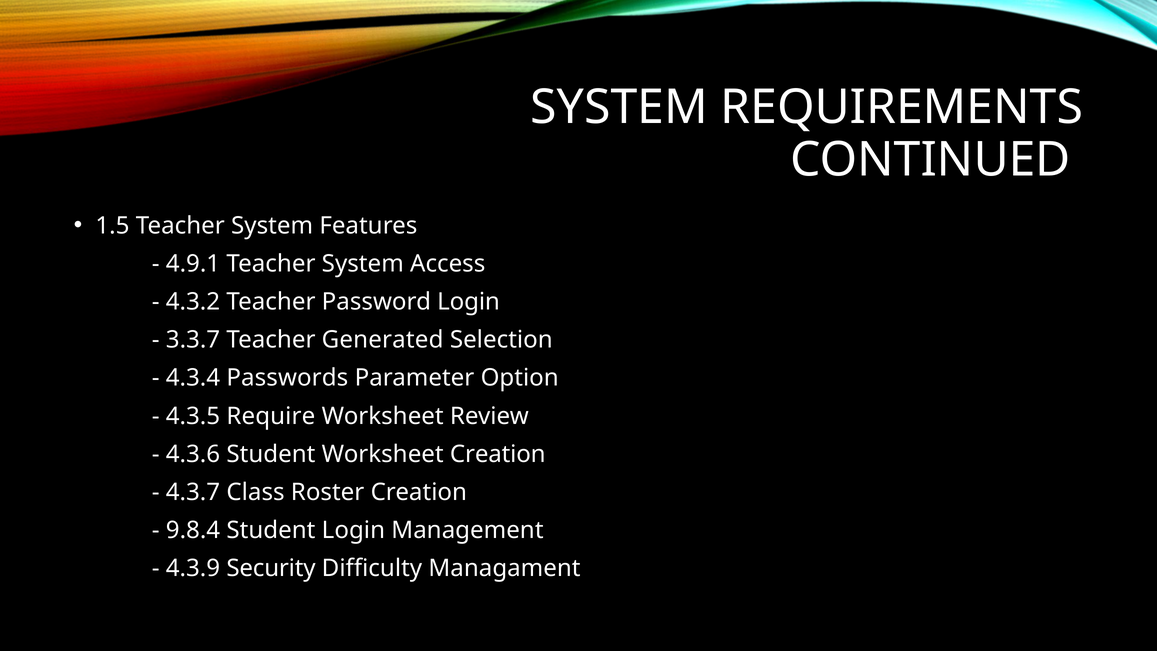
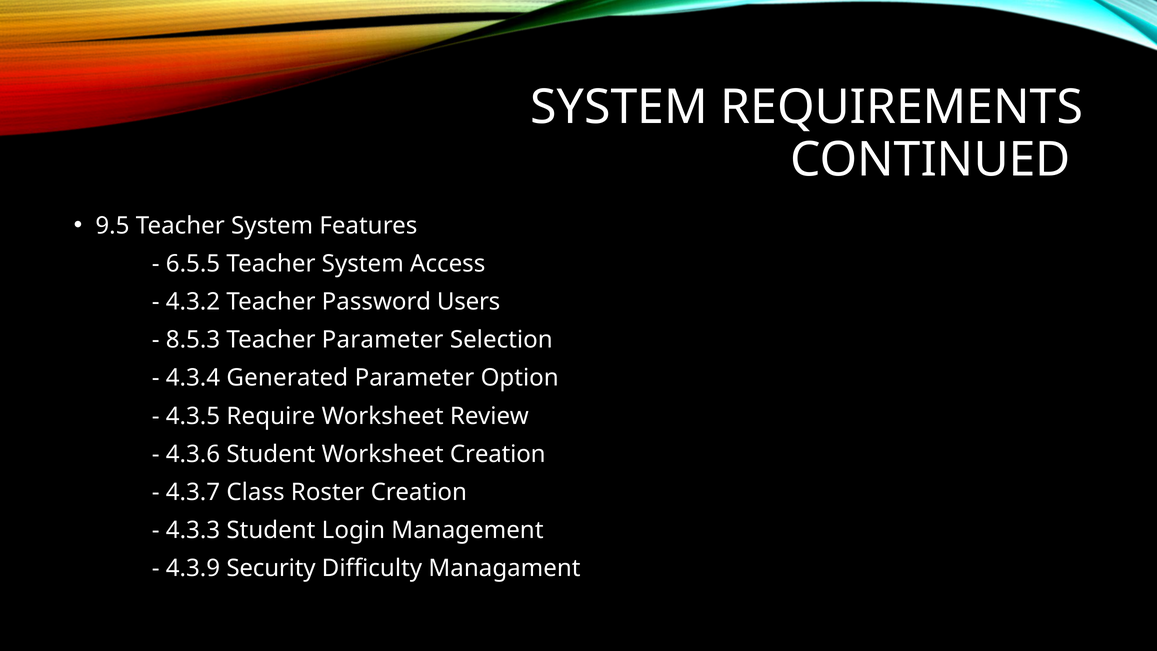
1.5: 1.5 -> 9.5
4.9.1: 4.9.1 -> 6.5.5
Password Login: Login -> Users
3.3.7: 3.3.7 -> 8.5.3
Teacher Generated: Generated -> Parameter
Passwords: Passwords -> Generated
9.8.4: 9.8.4 -> 4.3.3
